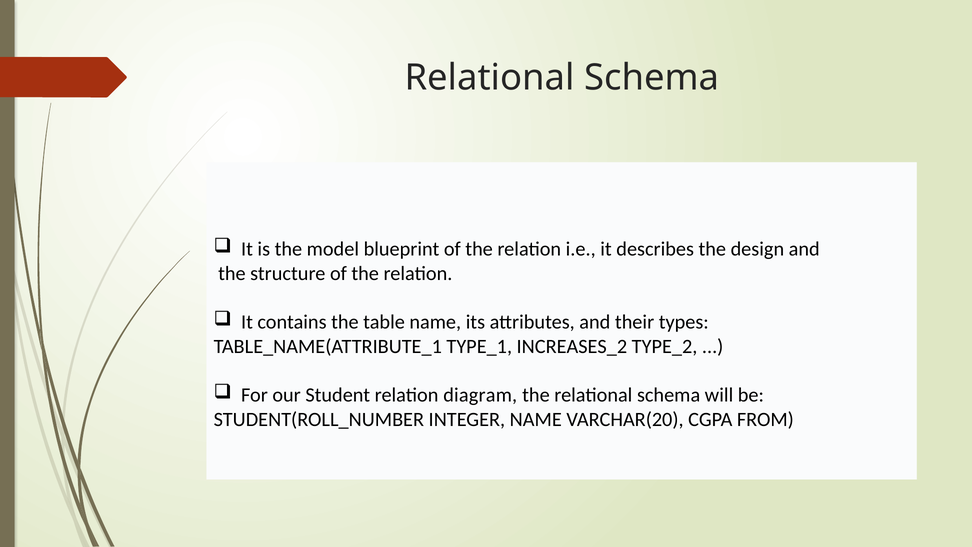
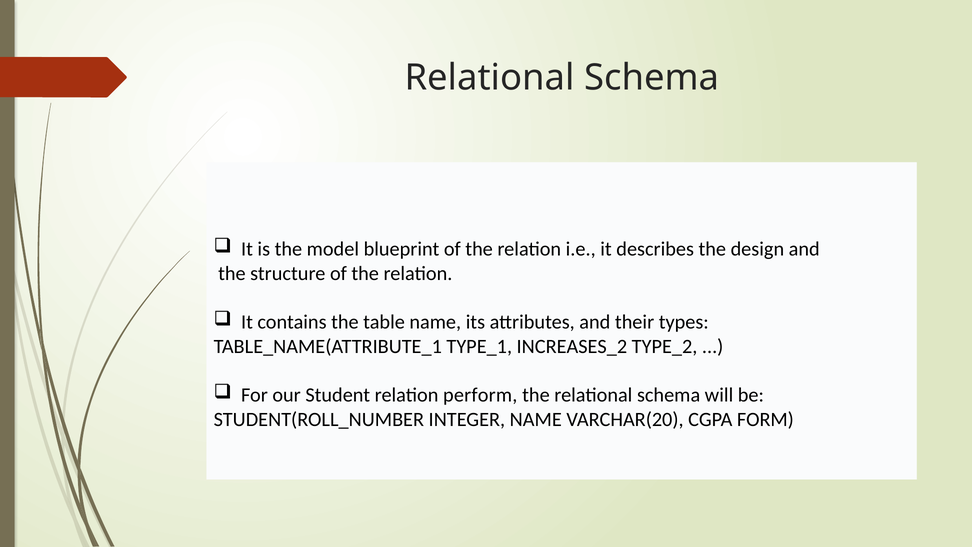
diagram: diagram -> perform
FROM: FROM -> FORM
